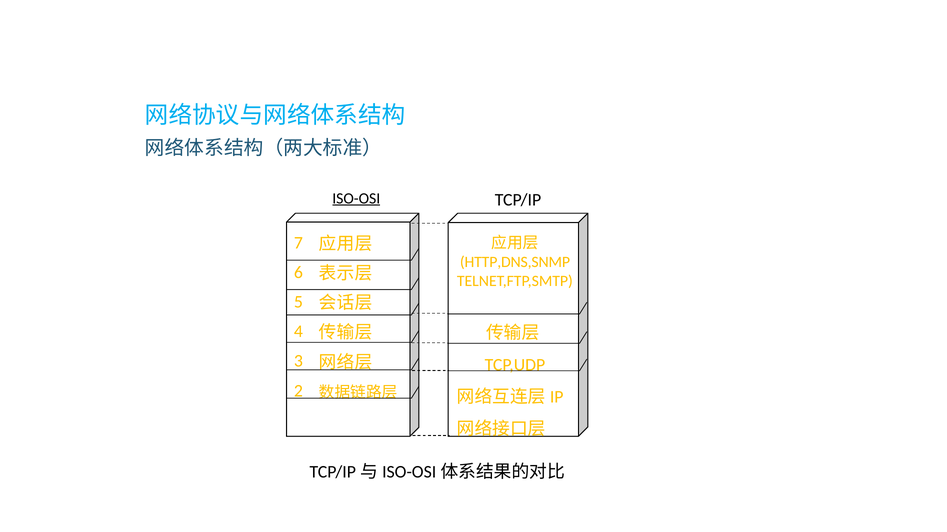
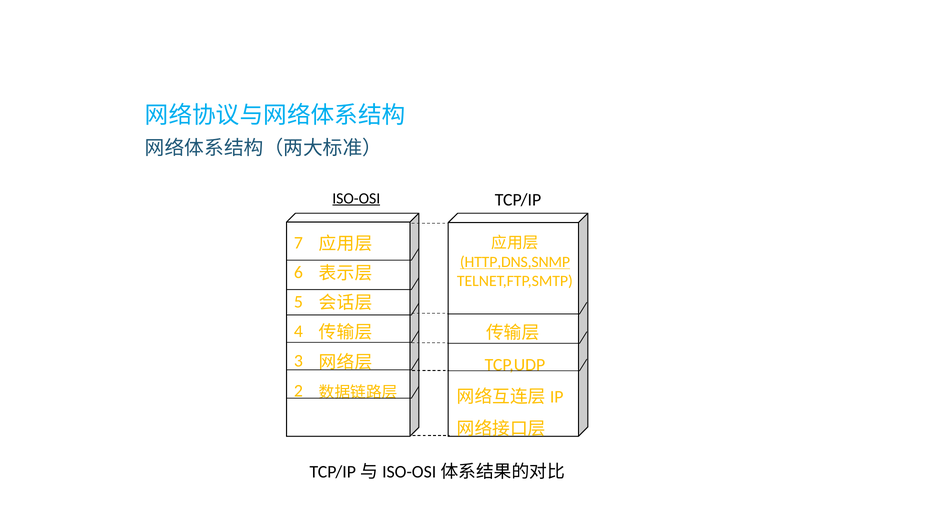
HTTP,DNS,SNMP underline: none -> present
